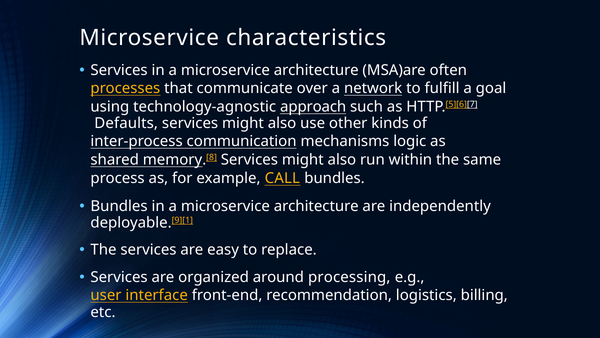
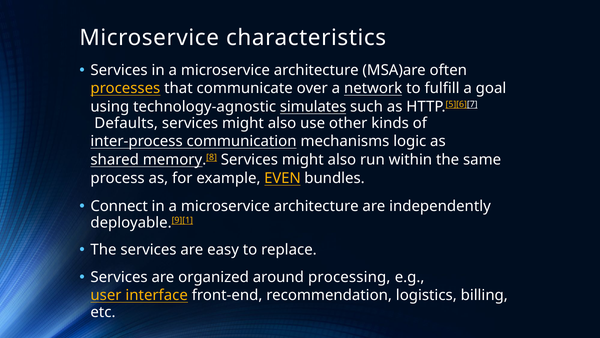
approach: approach -> simulates
CALL: CALL -> EVEN
Bundles at (119, 206): Bundles -> Connect
